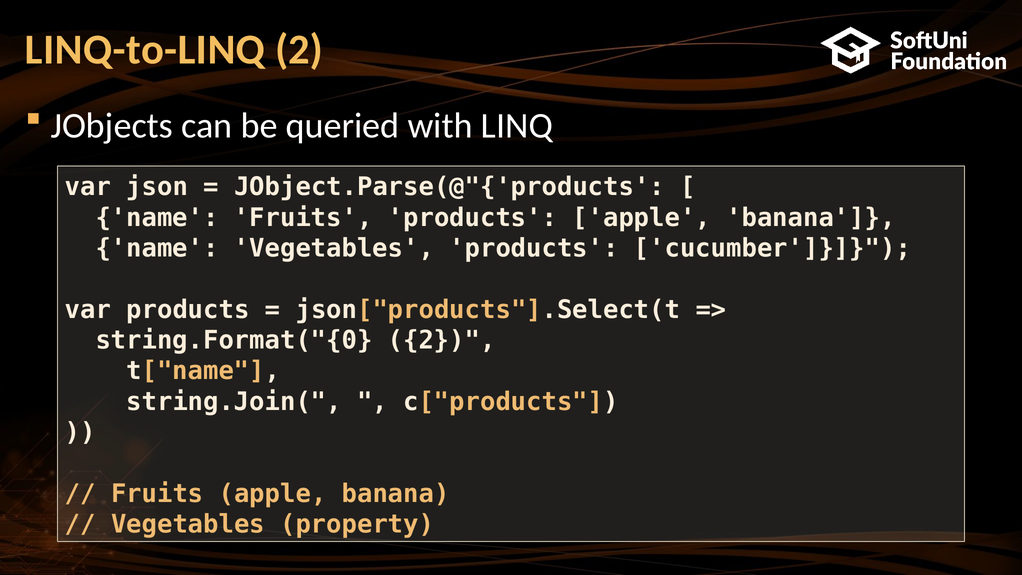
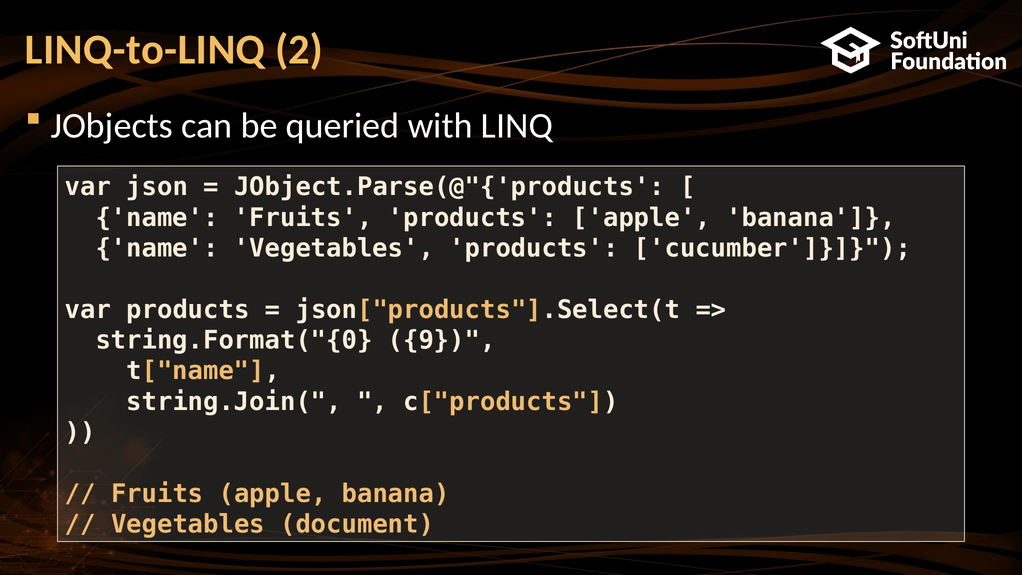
string.Format("{0 2: 2 -> 9
property: property -> document
